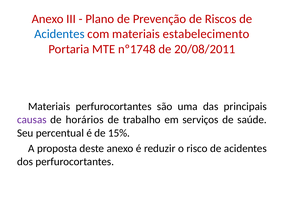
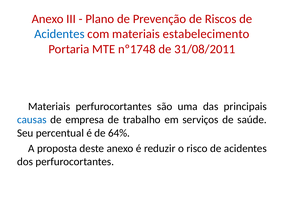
20/08/2011: 20/08/2011 -> 31/08/2011
causas colour: purple -> blue
horários: horários -> empresa
15%: 15% -> 64%
